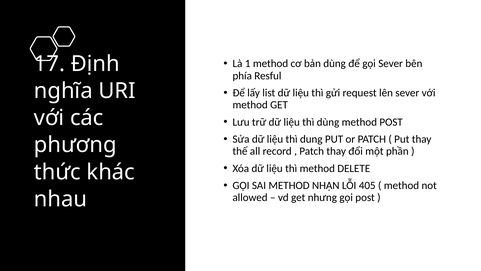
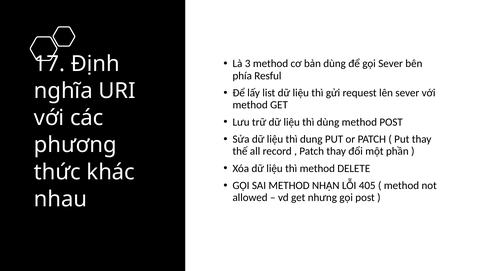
1: 1 -> 3
